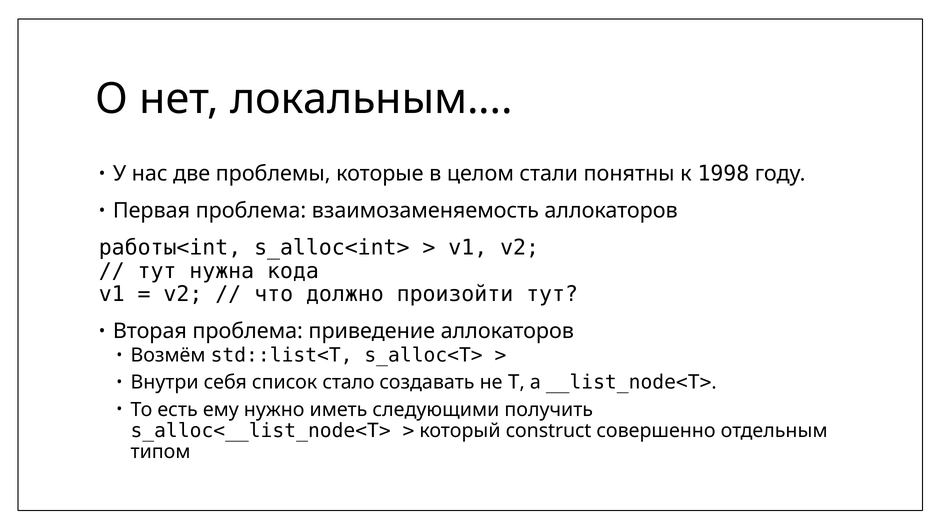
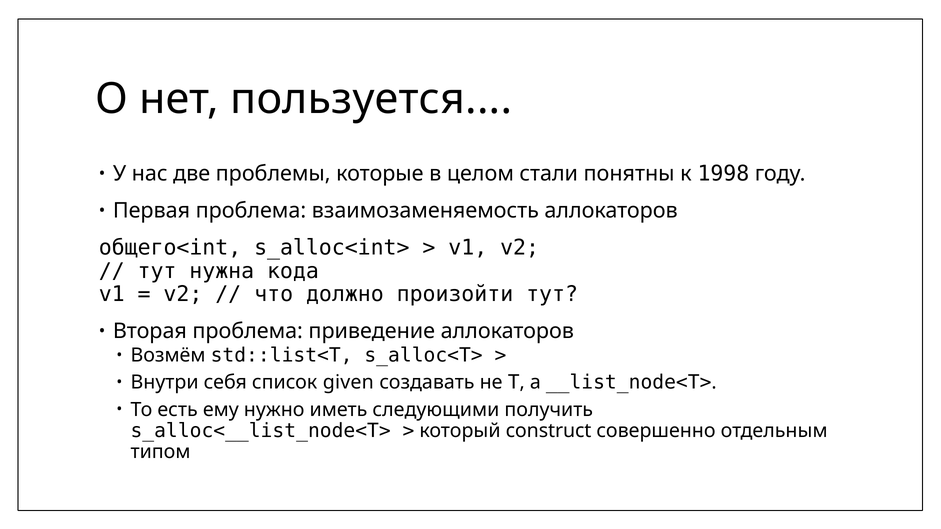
локальным: локальным -> пользуется
работы<int: работы<int -> общего<int
стало: стало -> given
